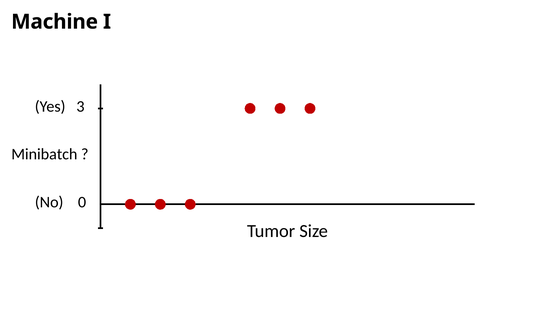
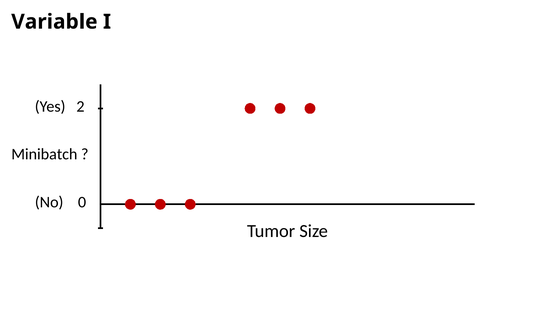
Machine: Machine -> Variable
3: 3 -> 2
